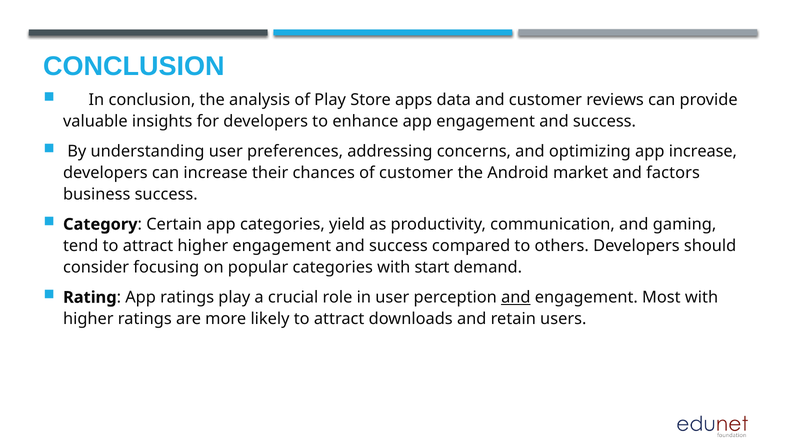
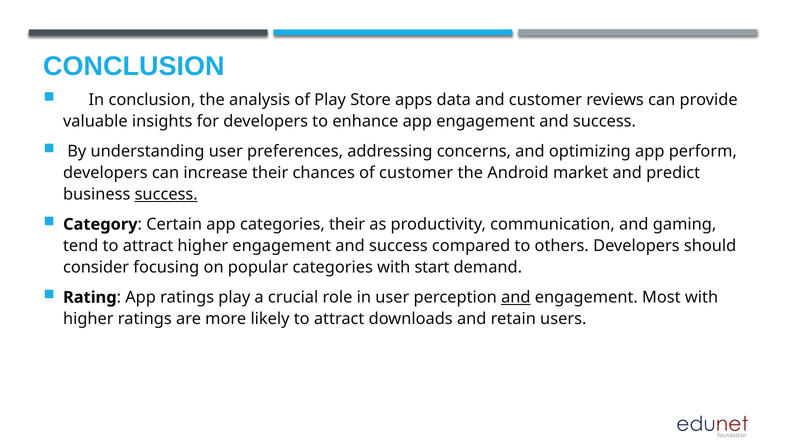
app increase: increase -> perform
factors: factors -> predict
success at (166, 195) underline: none -> present
categories yield: yield -> their
